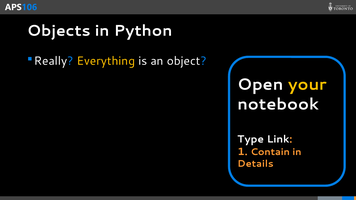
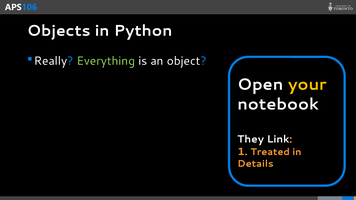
Everything colour: yellow -> light green
Type: Type -> They
Contain: Contain -> Treated
